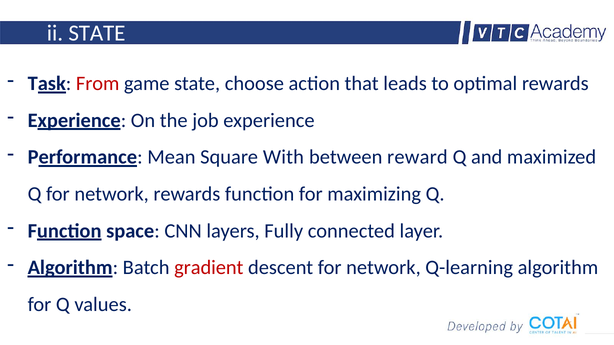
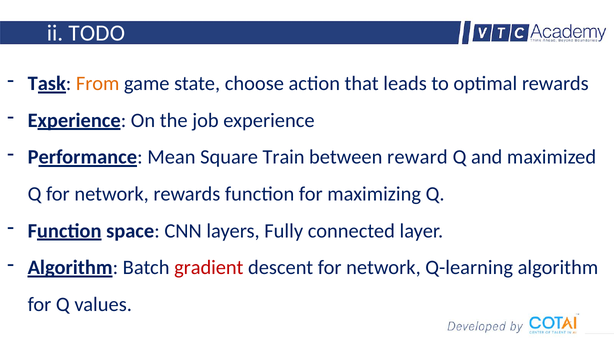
ii STATE: STATE -> TODO
From colour: red -> orange
With: With -> Train
